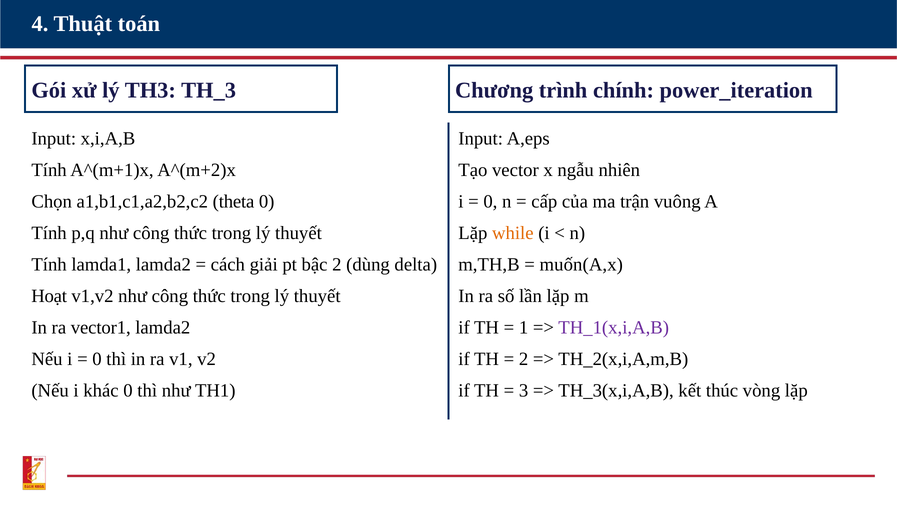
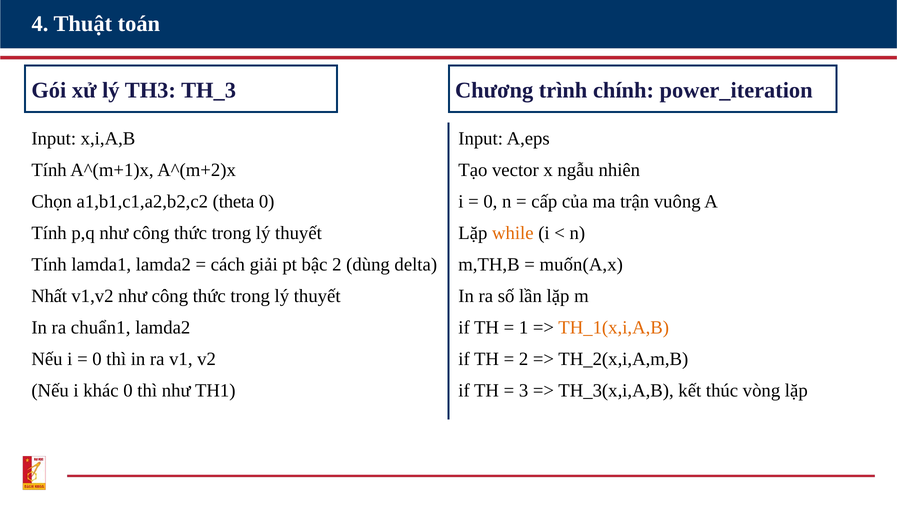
Hoạt: Hoạt -> Nhất
vector1: vector1 -> chuẩn1
TH_1(x,i,A,B colour: purple -> orange
